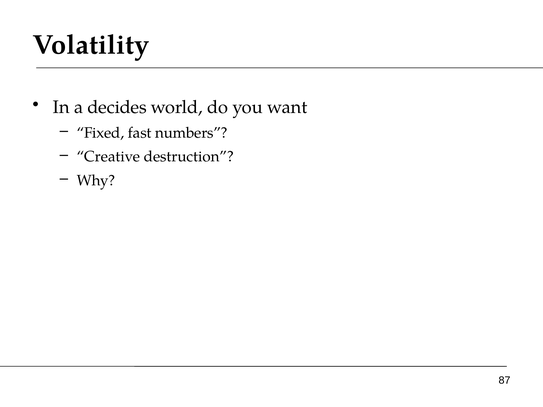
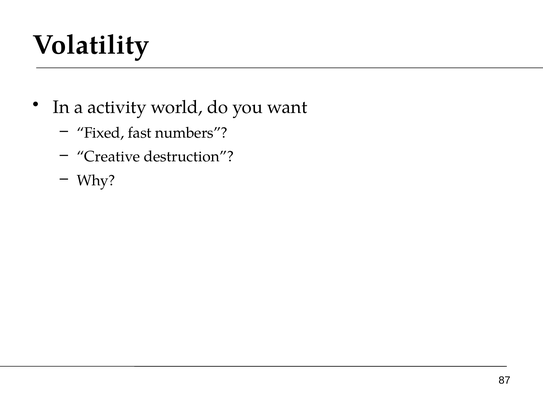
decides: decides -> activity
